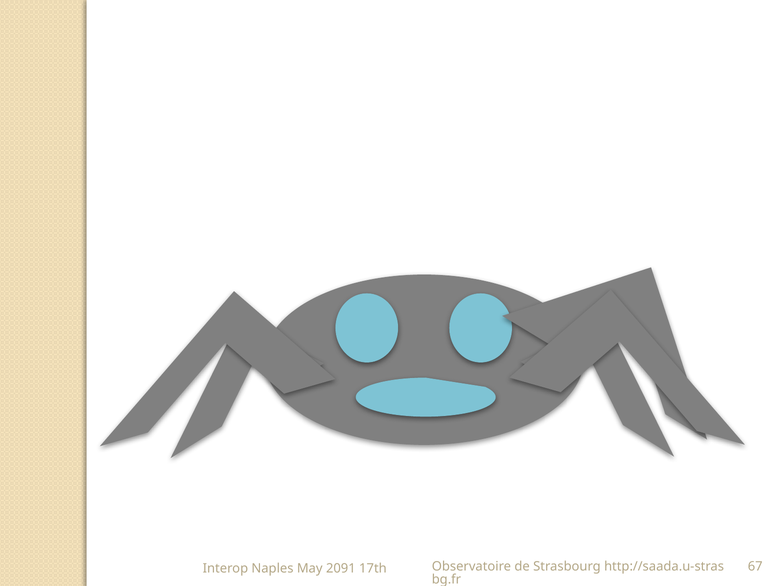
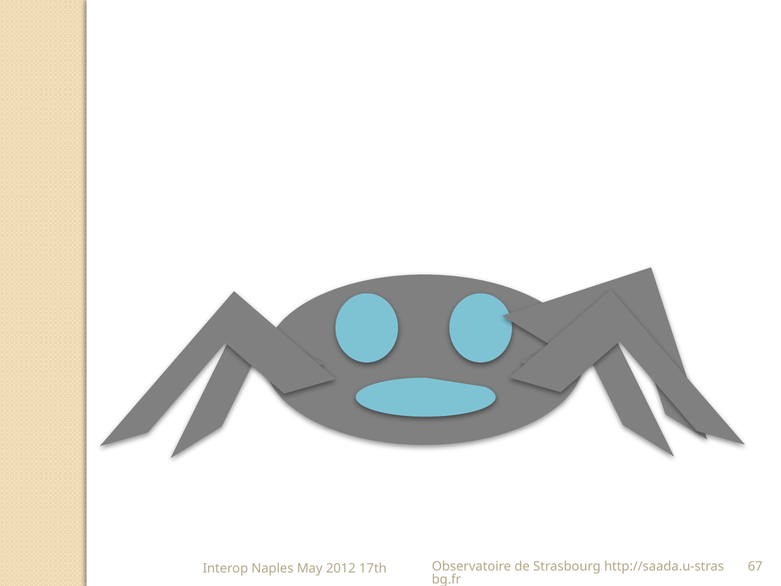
2091: 2091 -> 2012
